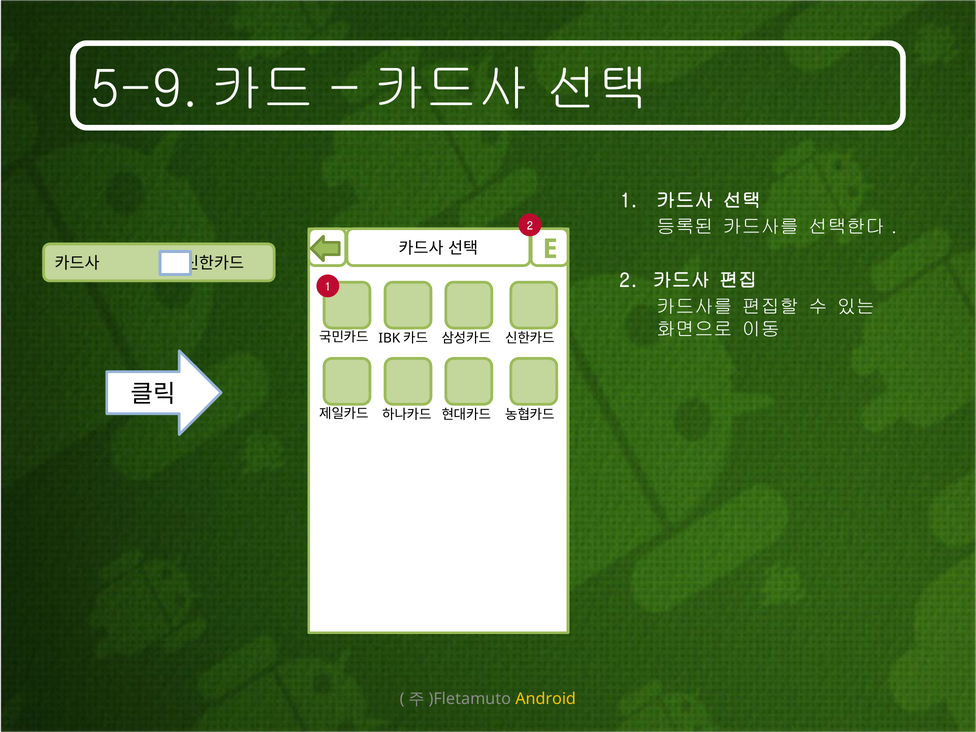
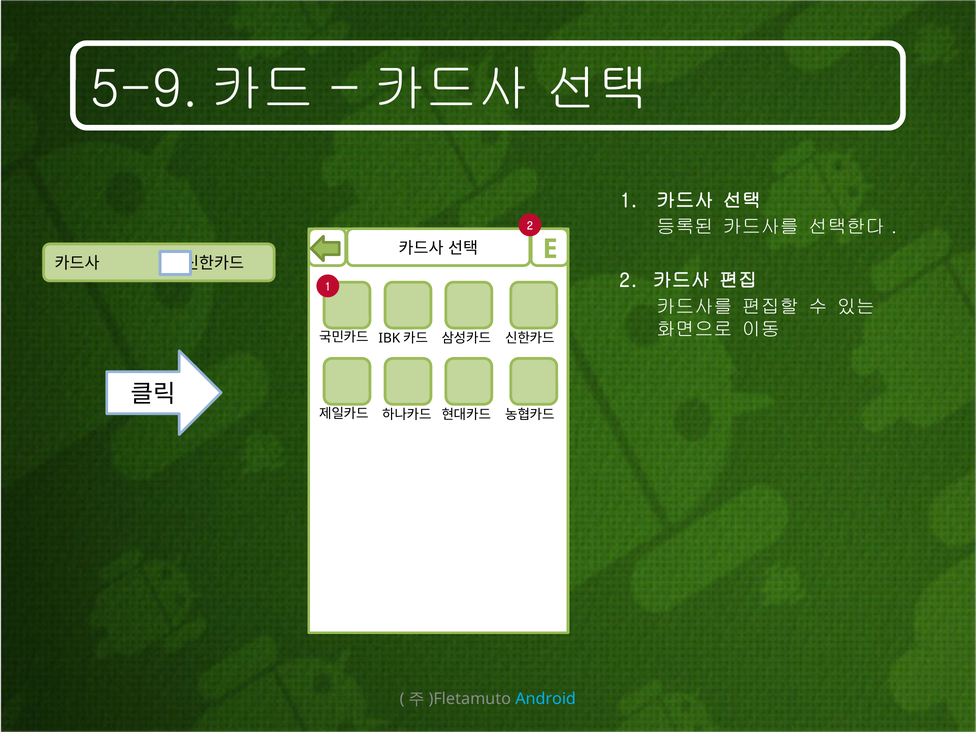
Android colour: yellow -> light blue
